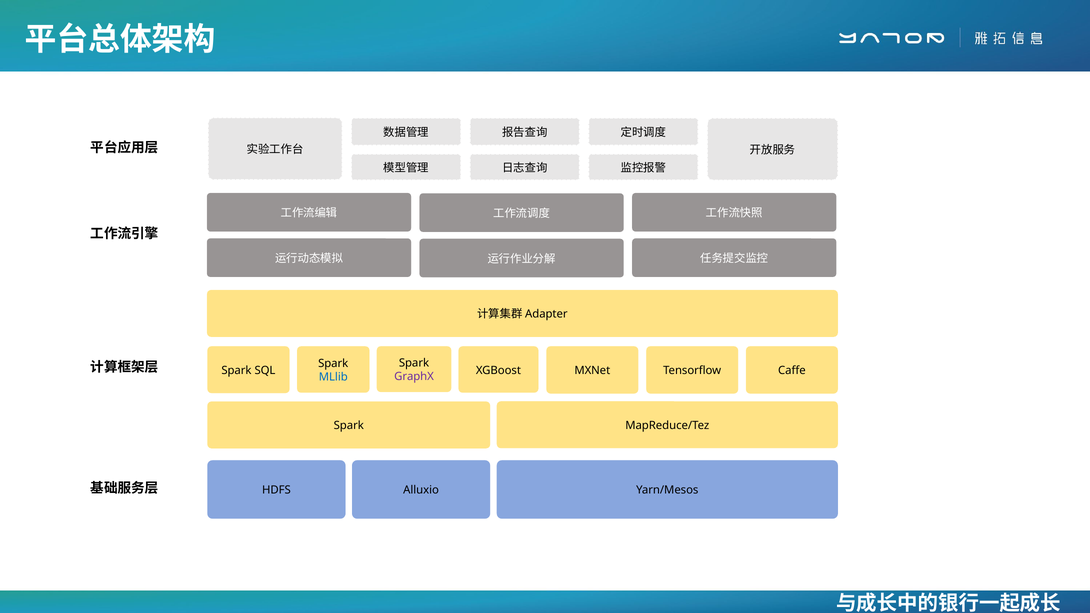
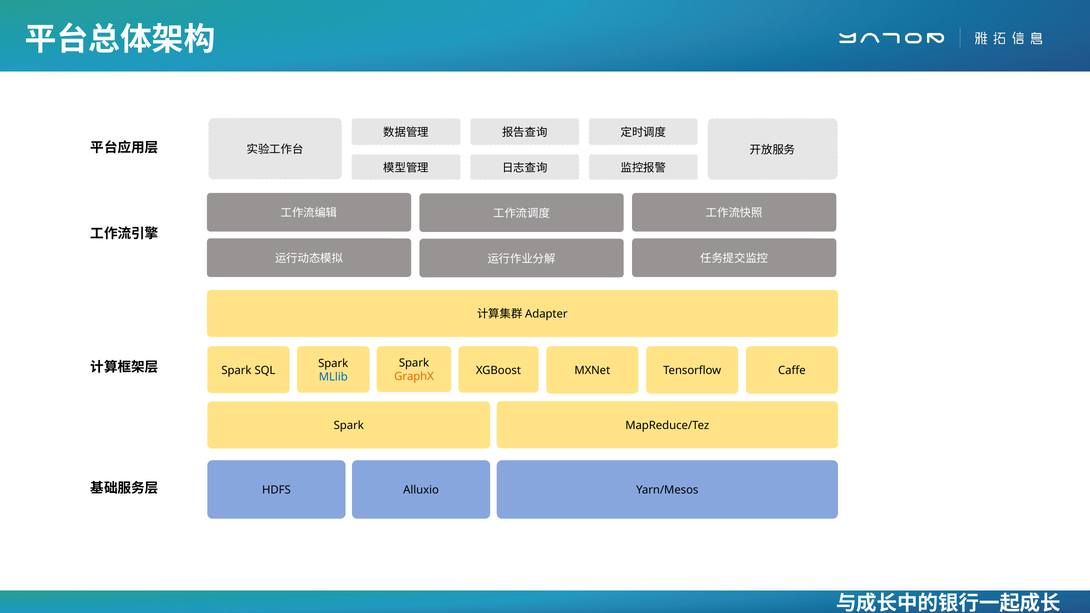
GraphX colour: purple -> orange
